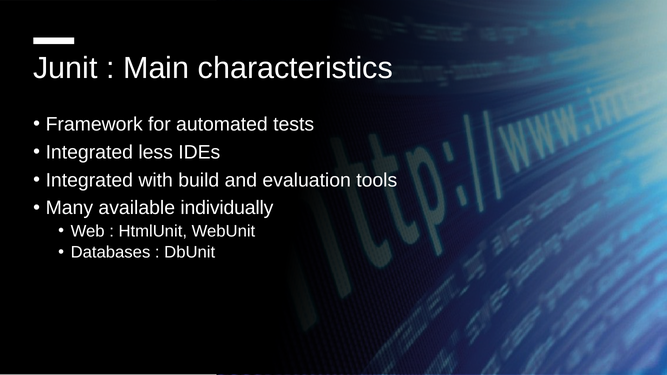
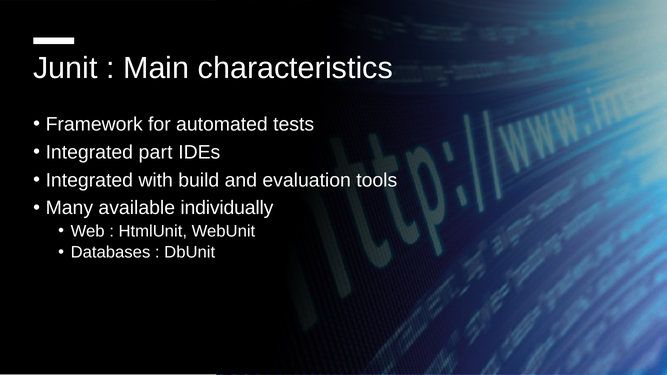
less: less -> part
